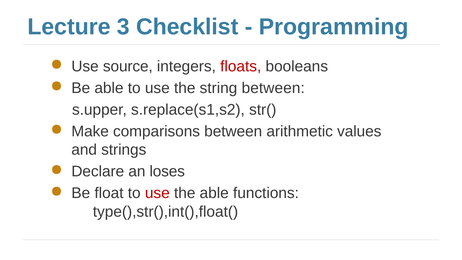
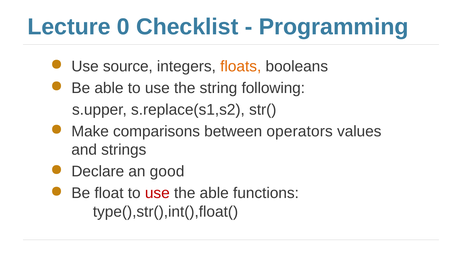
3: 3 -> 0
floats colour: red -> orange
string between: between -> following
arithmetic: arithmetic -> operators
loses: loses -> good
